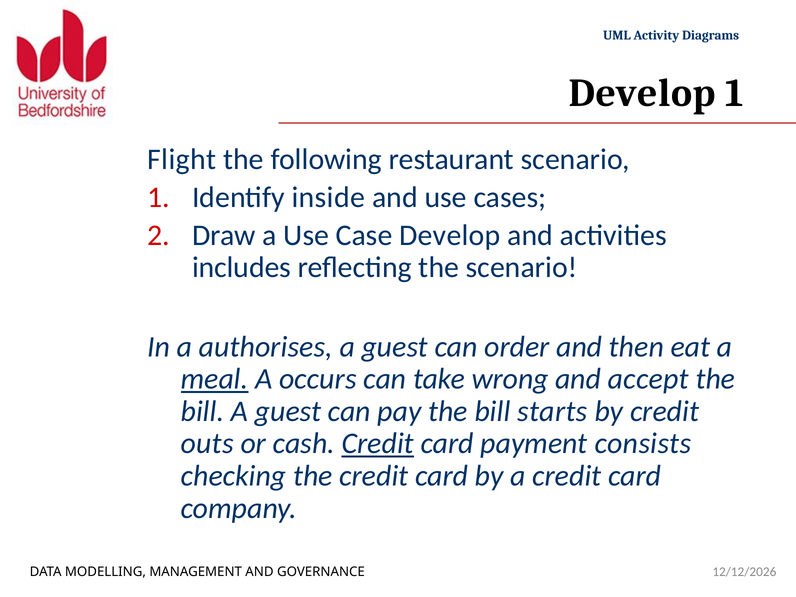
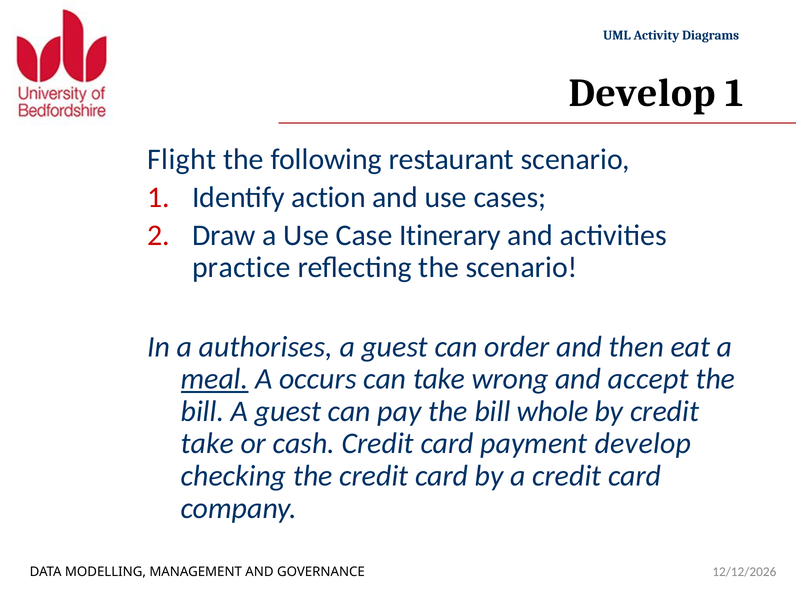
inside: inside -> action
Case Develop: Develop -> Itinerary
includes: includes -> practice
starts: starts -> whole
outs at (207, 444): outs -> take
Credit at (378, 444) underline: present -> none
payment consists: consists -> develop
